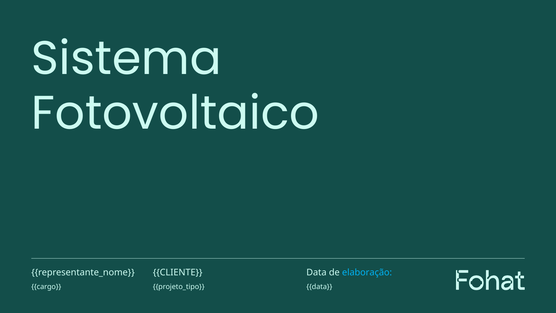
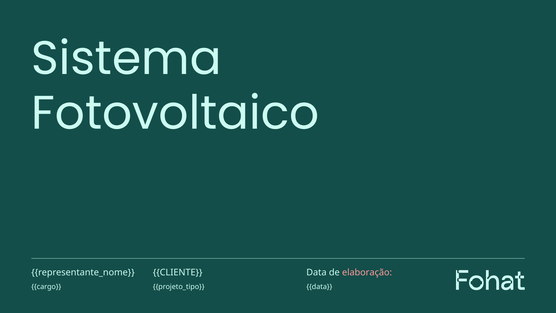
elaboração colour: light blue -> pink
